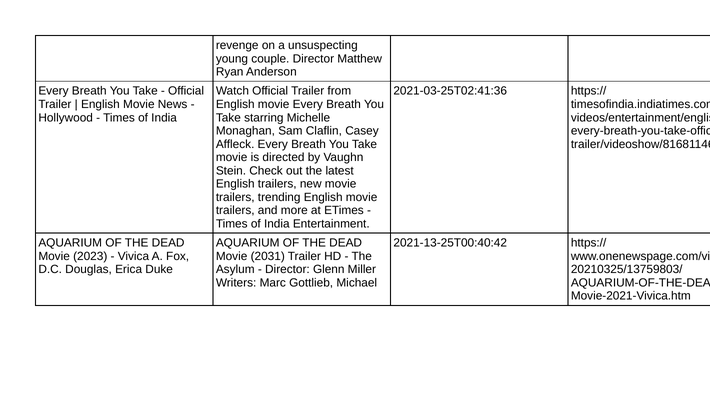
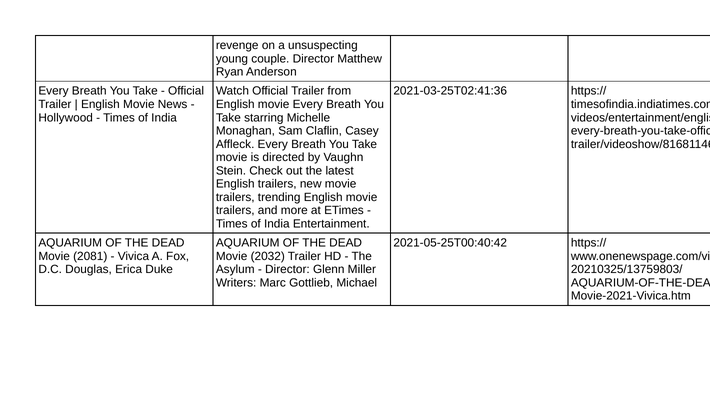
2021-13-25T00:40:42: 2021-13-25T00:40:42 -> 2021-05-25T00:40:42
2023: 2023 -> 2081
2031: 2031 -> 2032
